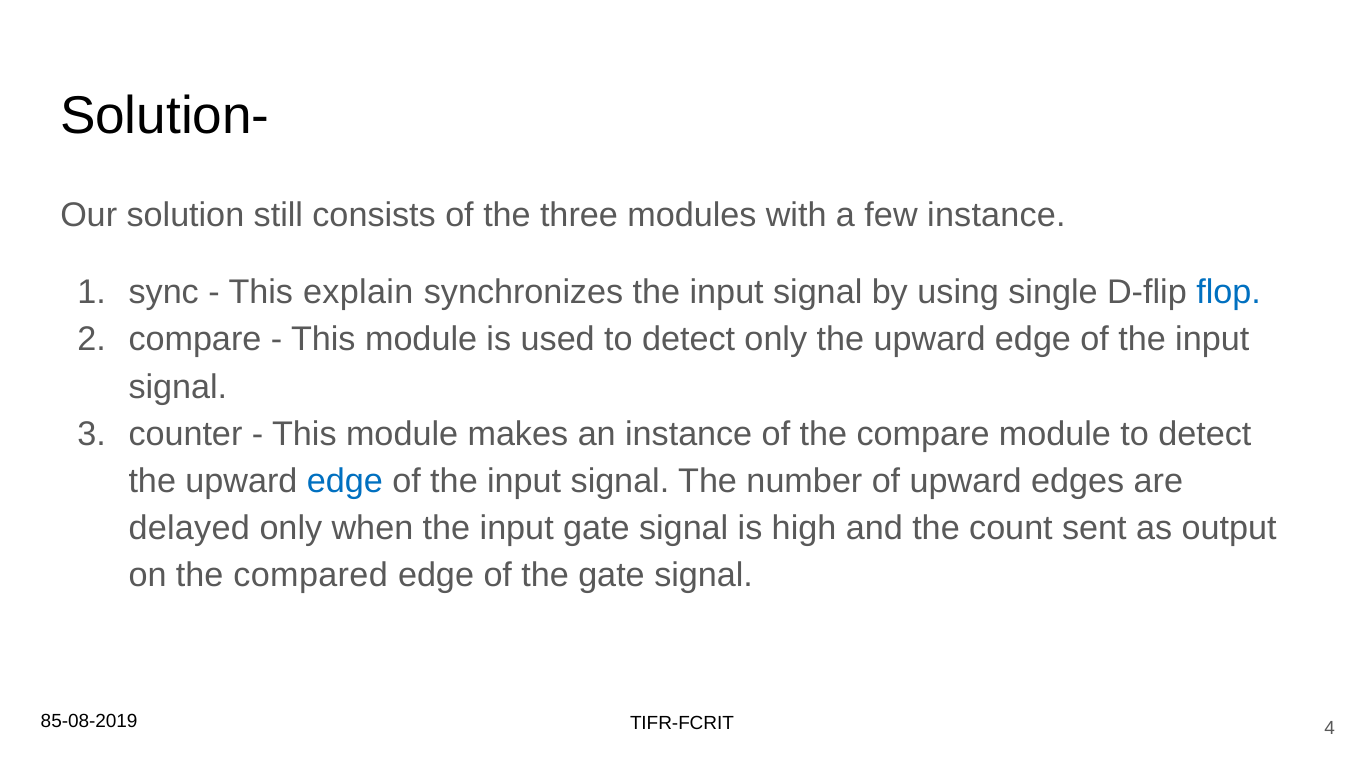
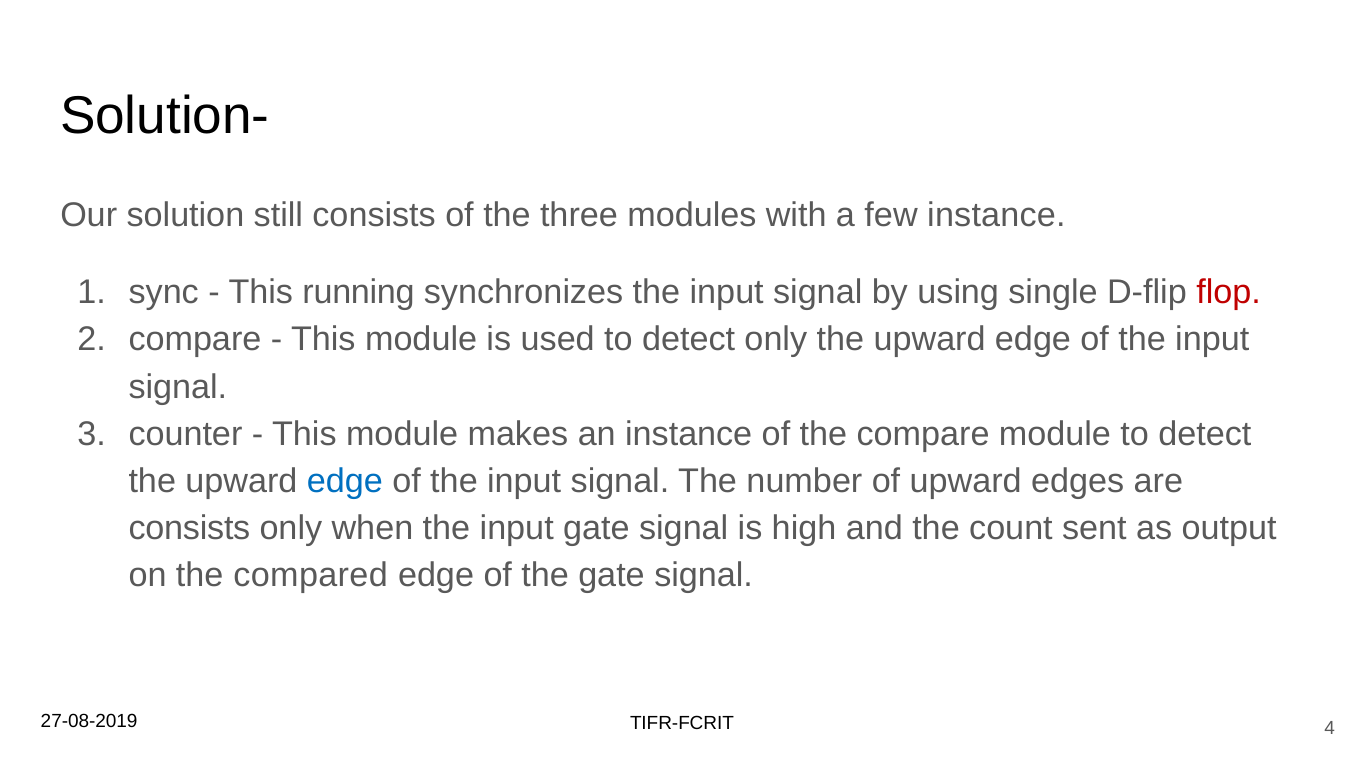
explain: explain -> running
flop colour: blue -> red
delayed at (189, 528): delayed -> consists
85-08-2019: 85-08-2019 -> 27-08-2019
